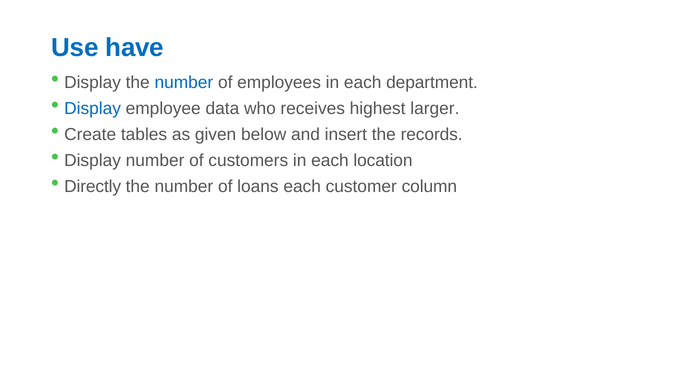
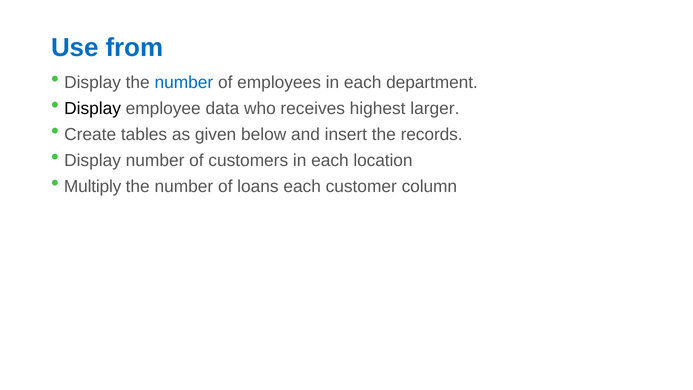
have: have -> from
Display at (93, 109) colour: blue -> black
Directly: Directly -> Multiply
